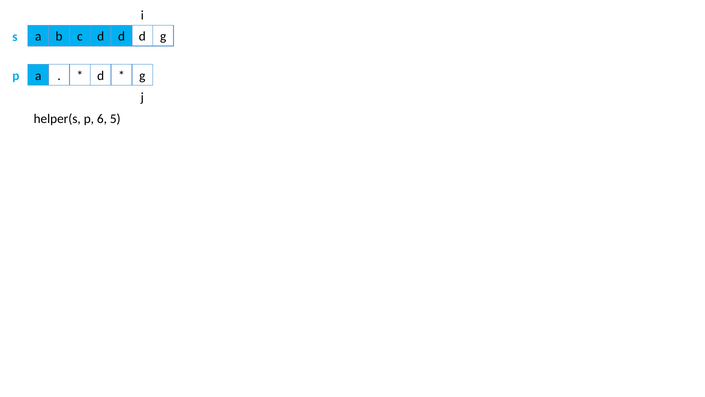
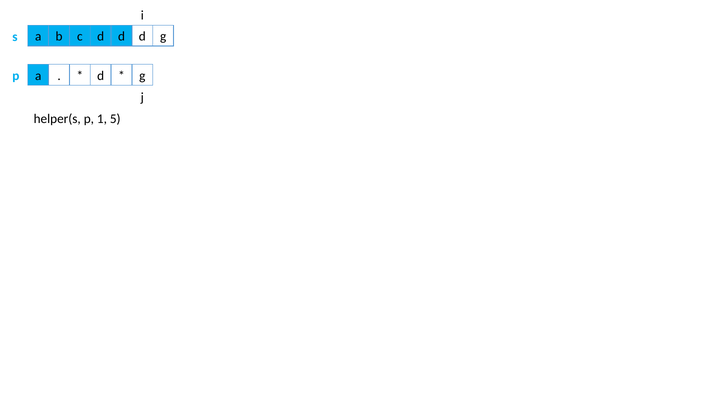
6: 6 -> 1
